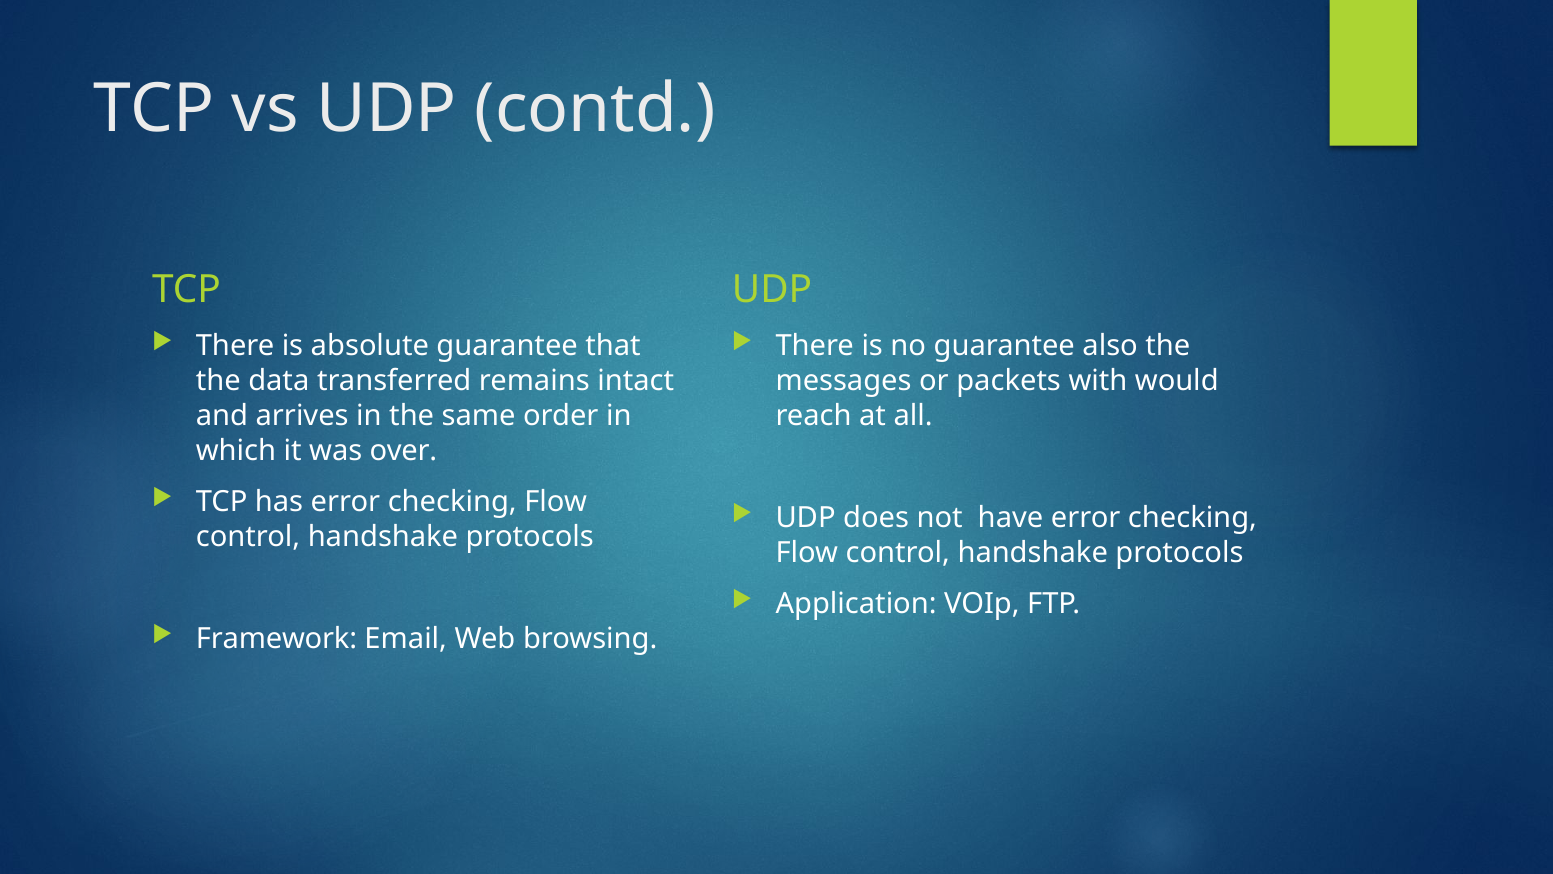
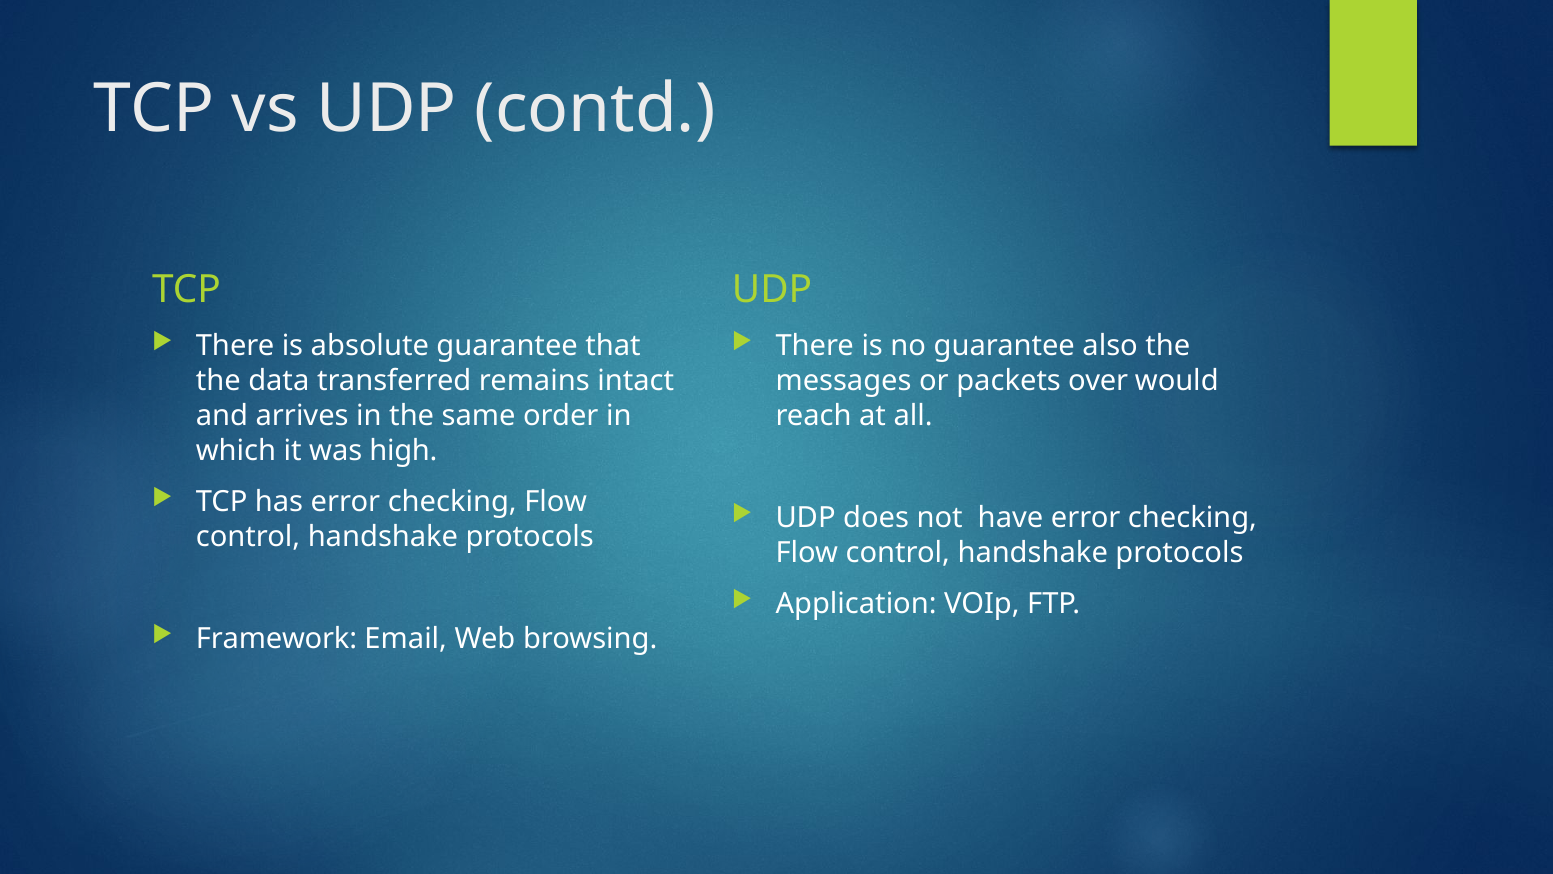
with: with -> over
over: over -> high
